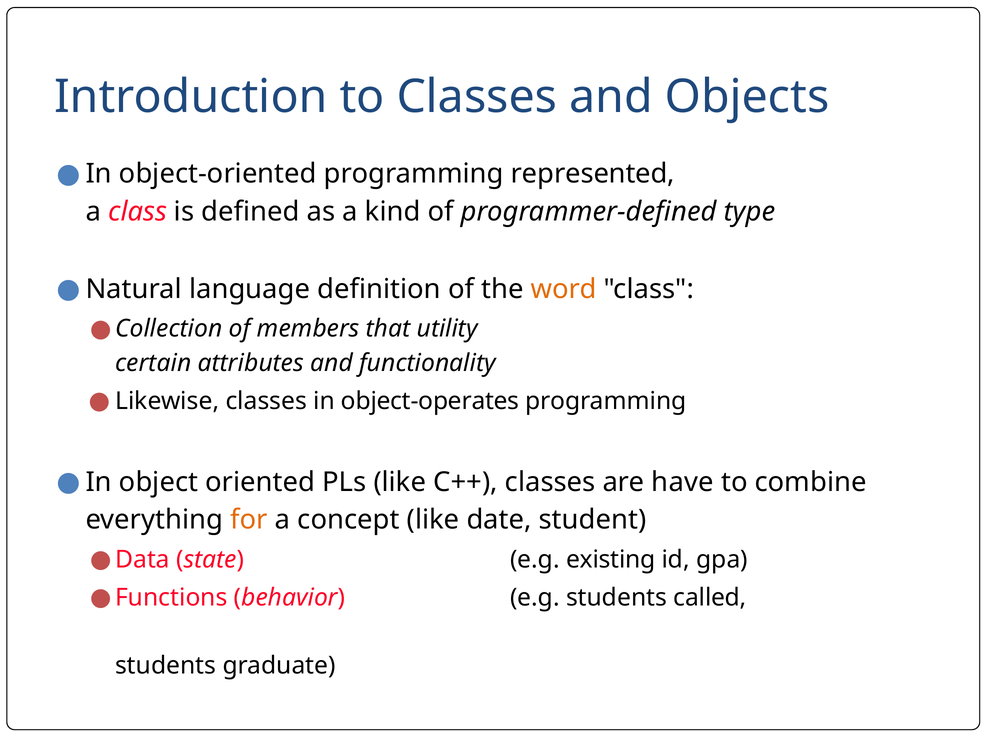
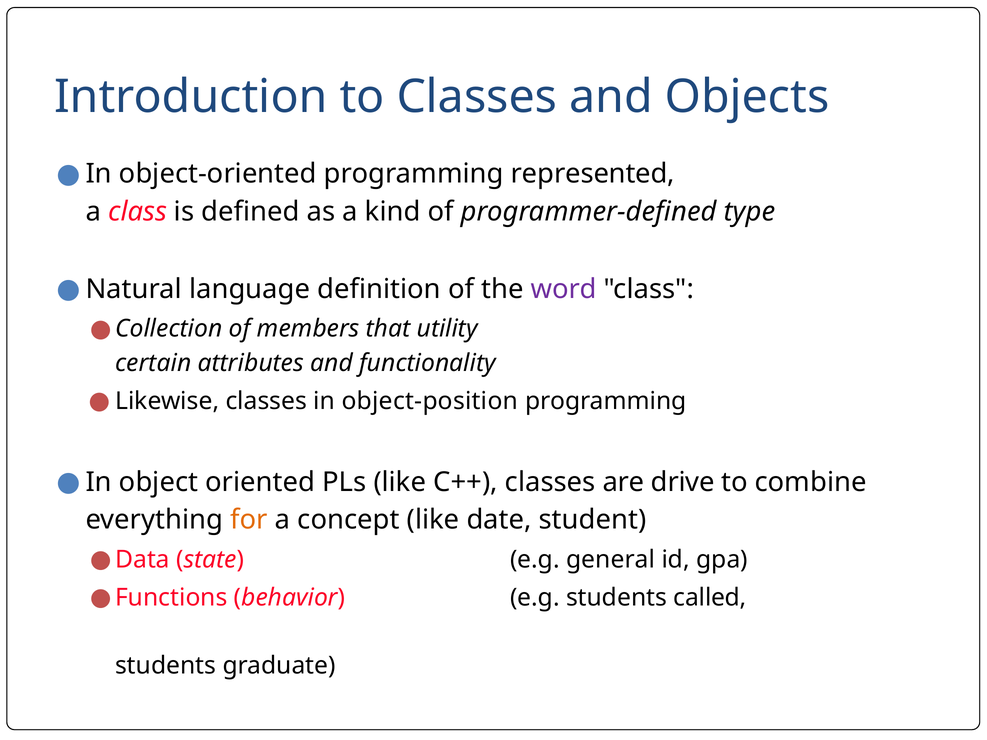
word colour: orange -> purple
object-operates: object-operates -> object-position
have: have -> drive
existing: existing -> general
